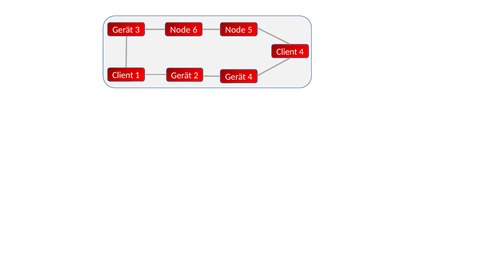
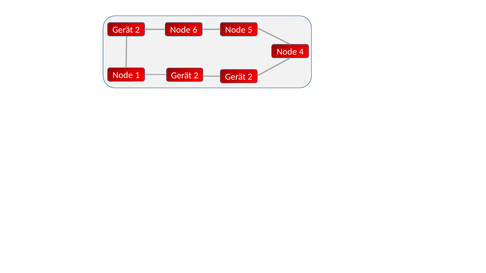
3 at (137, 30): 3 -> 2
Client at (287, 52): Client -> Node
Client at (123, 75): Client -> Node
1 Gerät 4: 4 -> 2
